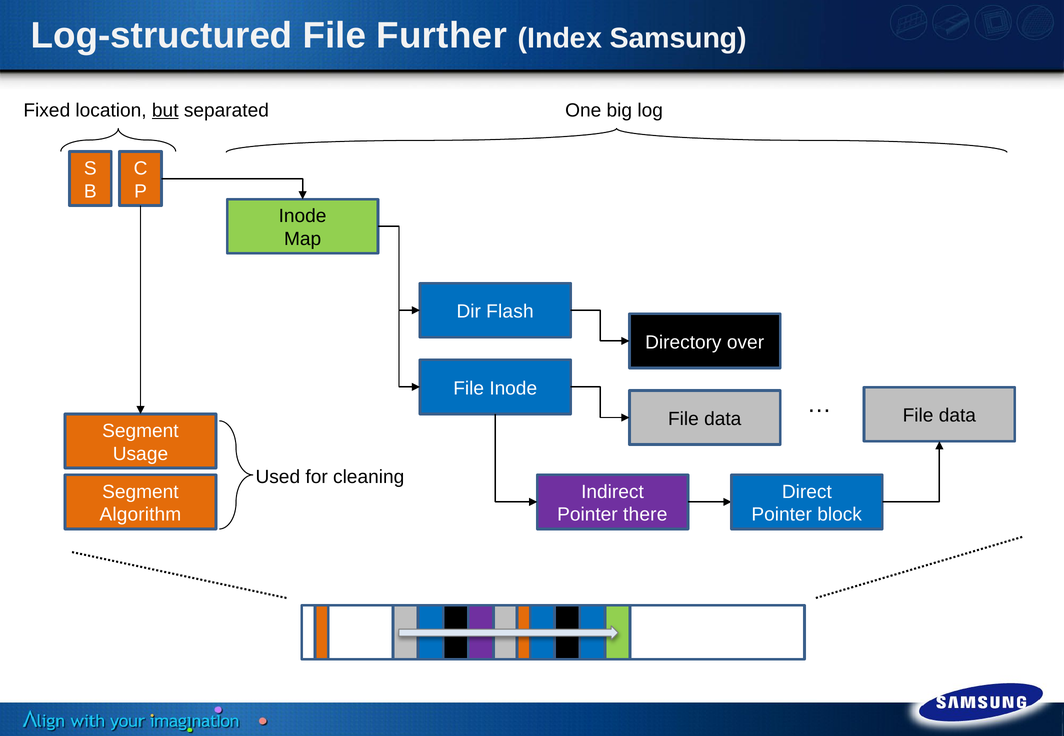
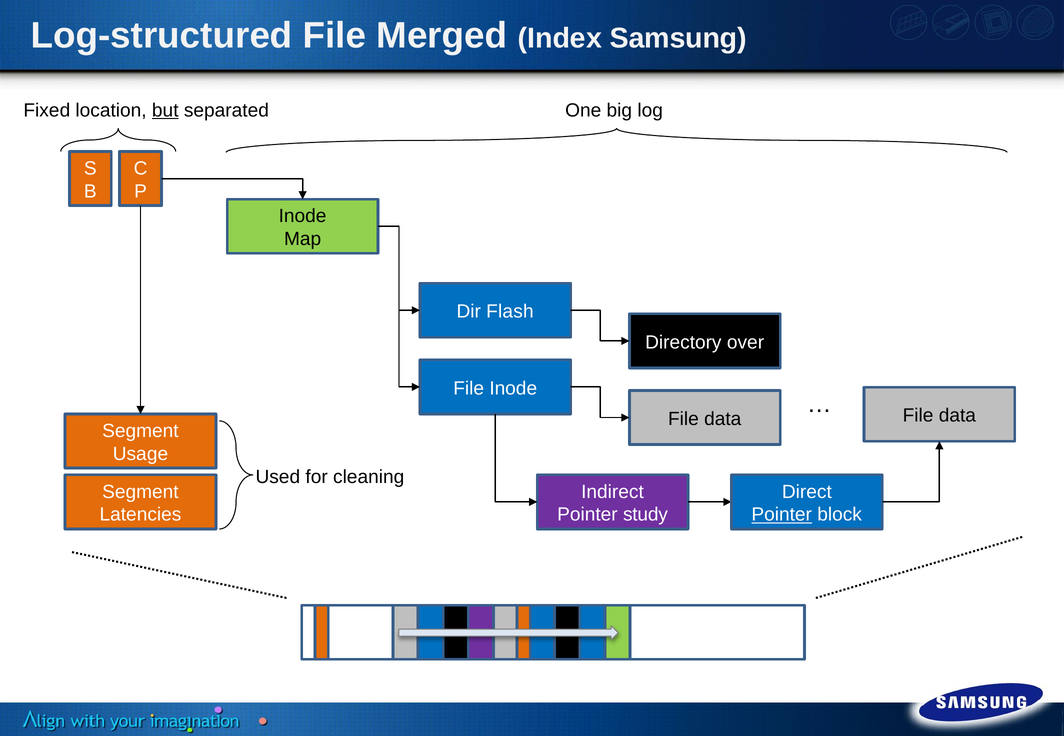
Further: Further -> Merged
Algorithm: Algorithm -> Latencies
there: there -> study
Pointer at (782, 515) underline: none -> present
